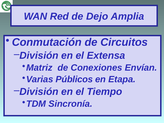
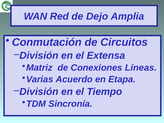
Envían: Envían -> Líneas
Públicos: Públicos -> Acuerdo
